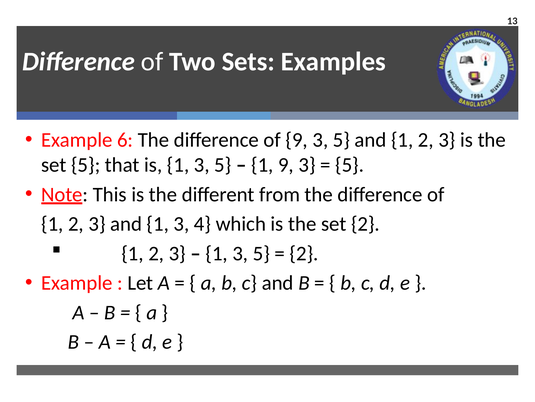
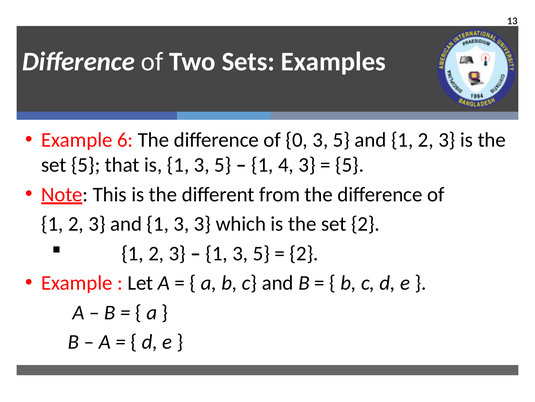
of 9: 9 -> 0
1 9: 9 -> 4
3 4: 4 -> 3
